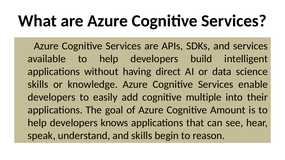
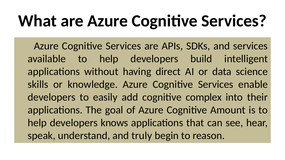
multiple: multiple -> complex
and skills: skills -> truly
